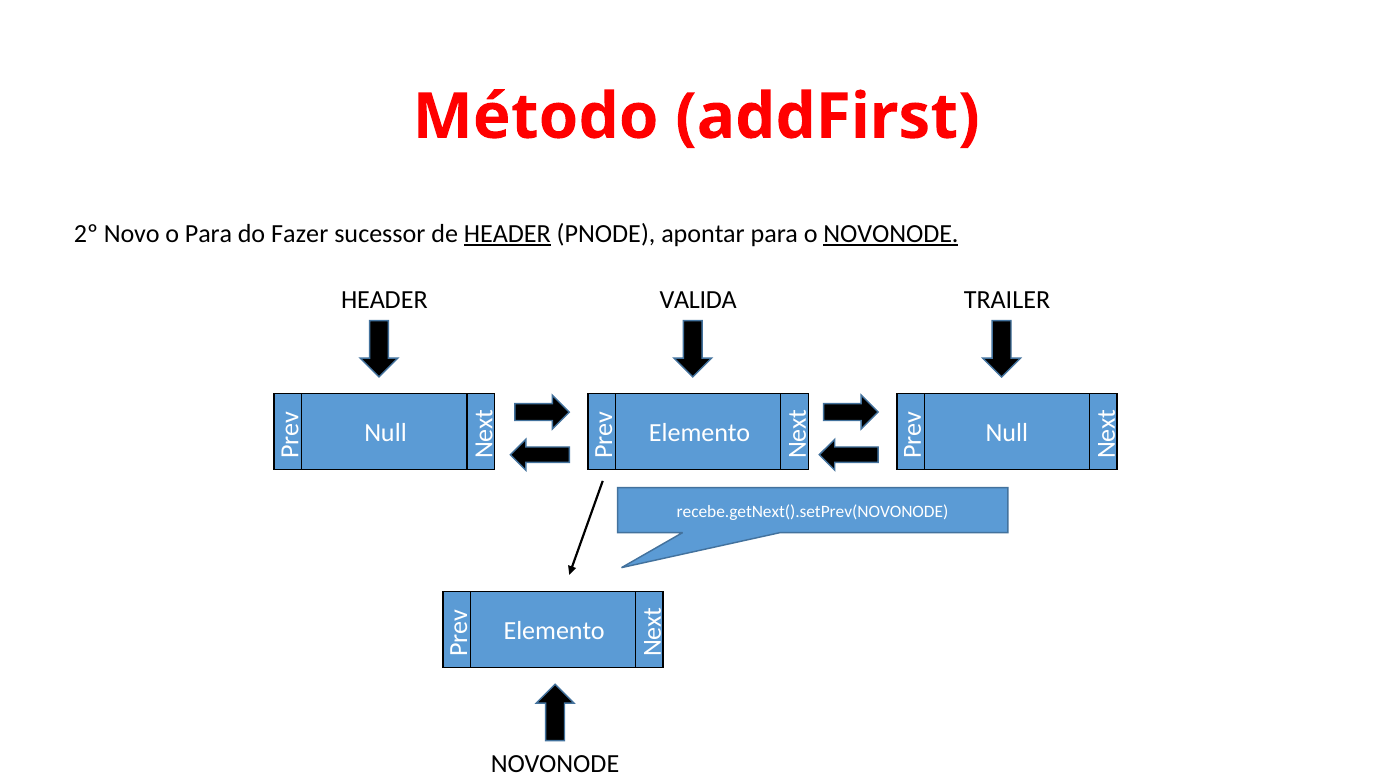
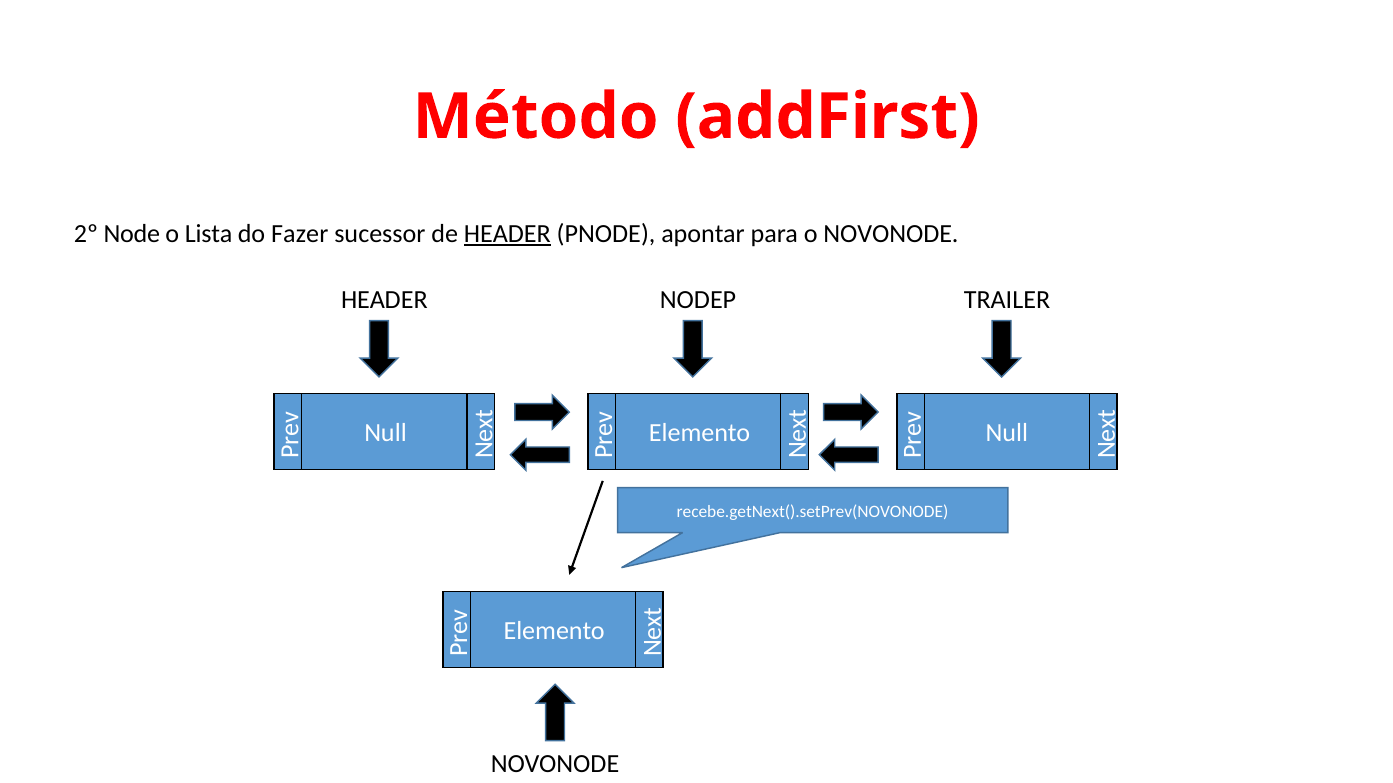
Novo: Novo -> Node
o Para: Para -> Lista
NOVONODE at (891, 234) underline: present -> none
VALIDA: VALIDA -> NODEP
